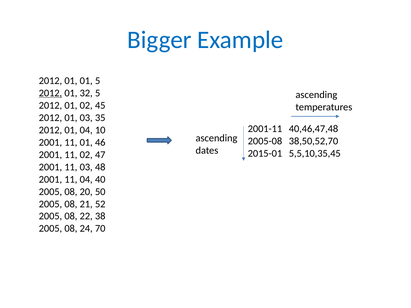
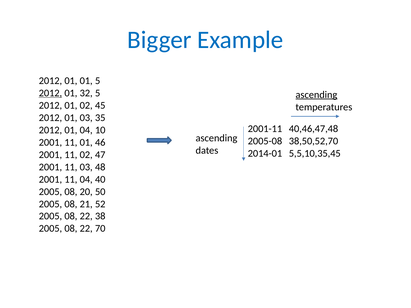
ascending at (316, 95) underline: none -> present
2015-01: 2015-01 -> 2014-01
24 at (86, 229): 24 -> 22
